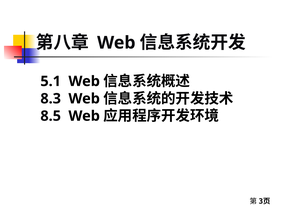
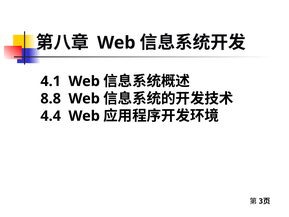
5.1: 5.1 -> 4.1
8.3: 8.3 -> 8.8
8.5: 8.5 -> 4.4
